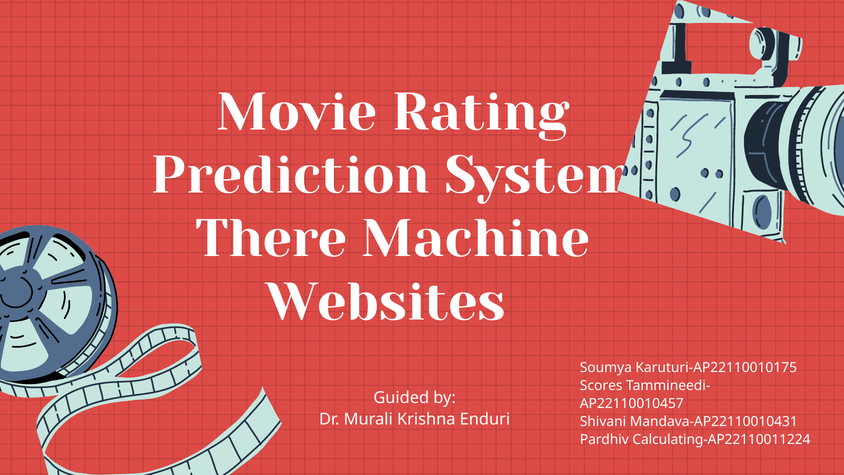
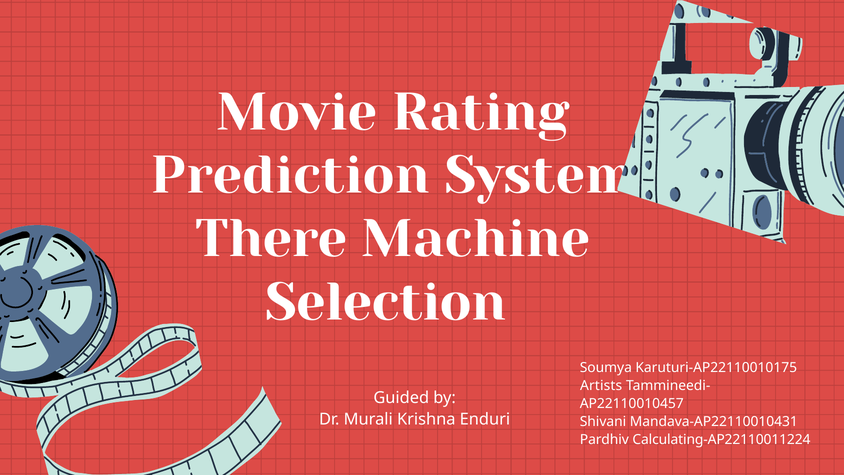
Websites: Websites -> Selection
Scores: Scores -> Artists
